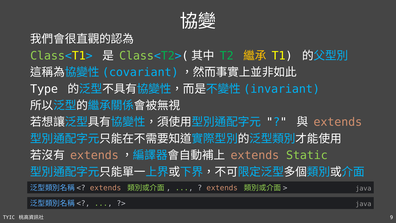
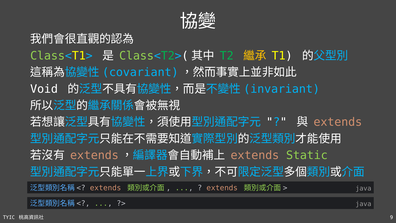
Type: Type -> Void
